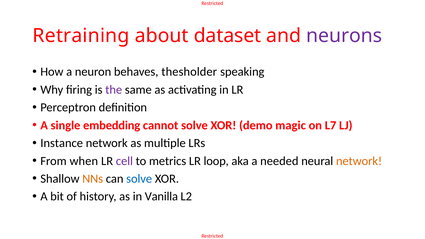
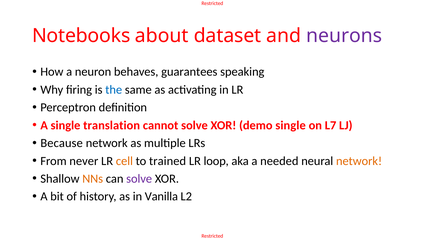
Retraining: Retraining -> Notebooks
thesholder: thesholder -> guarantees
the colour: purple -> blue
embedding: embedding -> translation
demo magic: magic -> single
Instance: Instance -> Because
when: when -> never
cell colour: purple -> orange
metrics: metrics -> trained
solve at (139, 179) colour: blue -> purple
